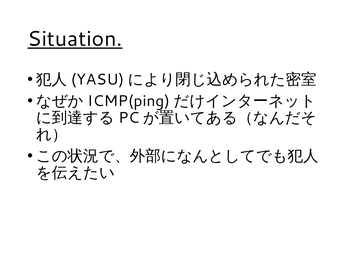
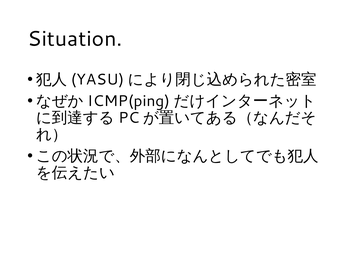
Situation underline: present -> none
